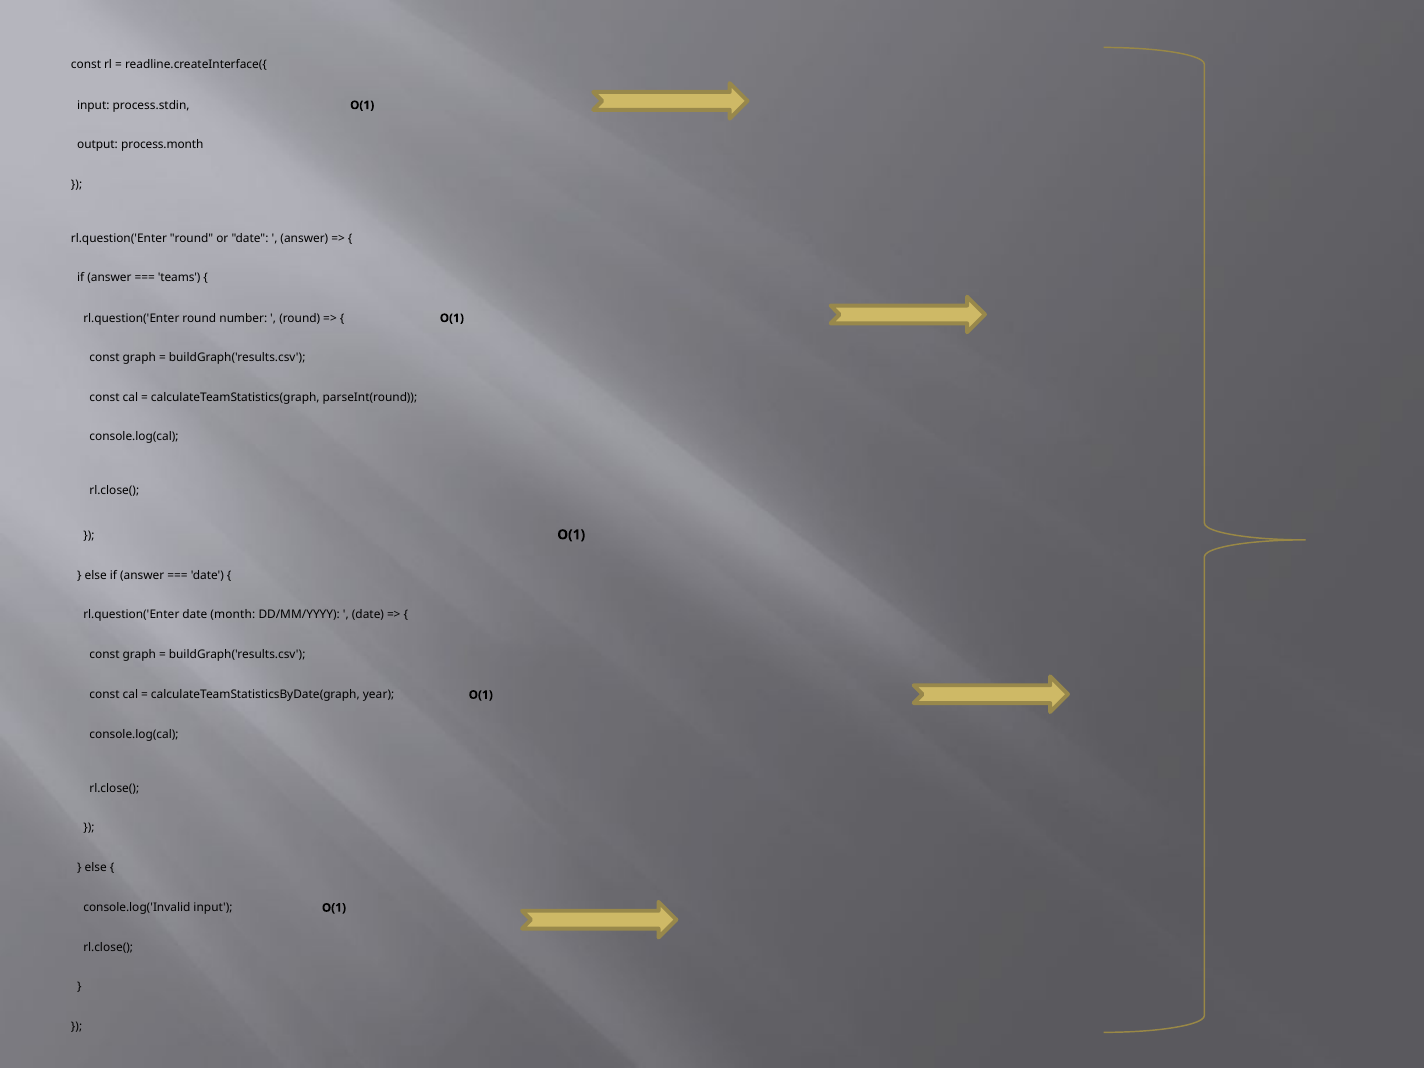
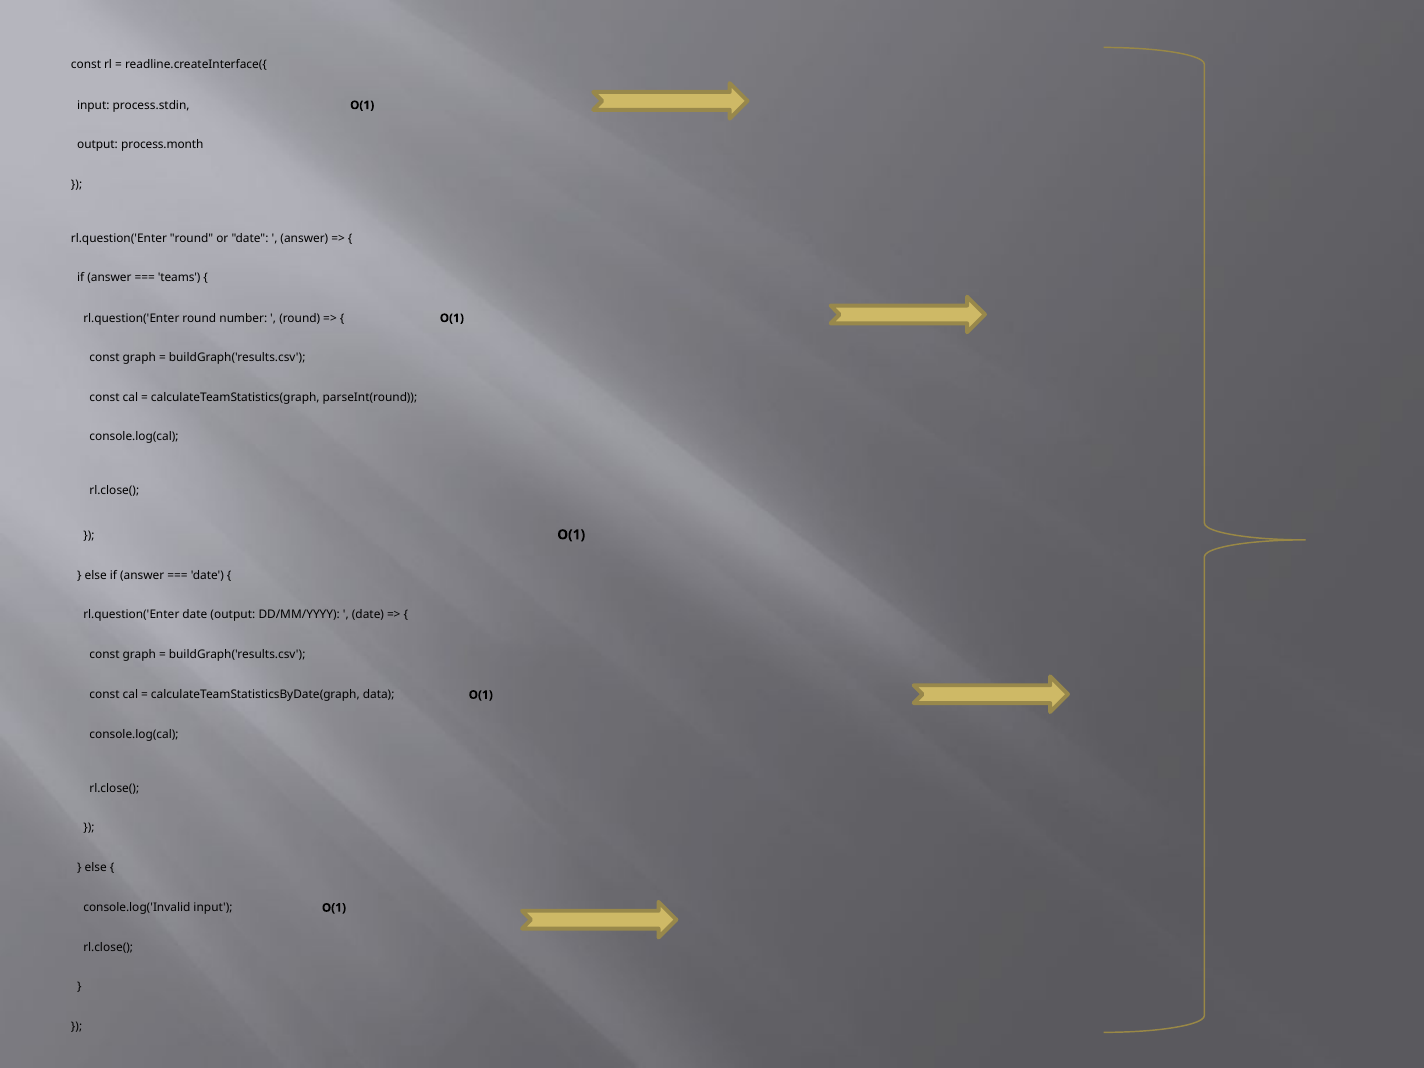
date month: month -> output
year: year -> data
